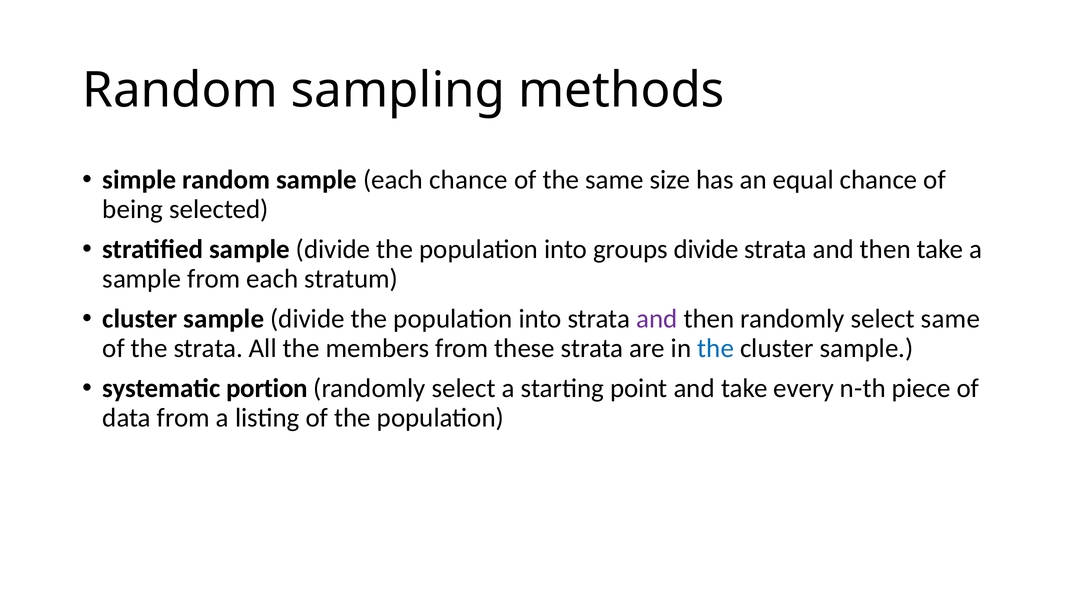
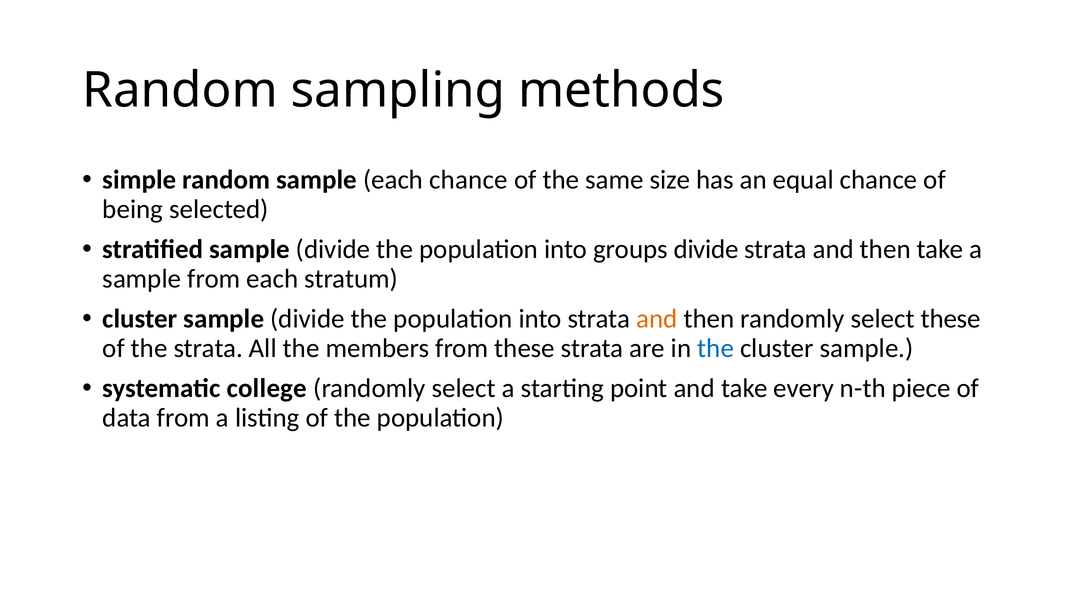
and at (657, 319) colour: purple -> orange
select same: same -> these
portion: portion -> college
